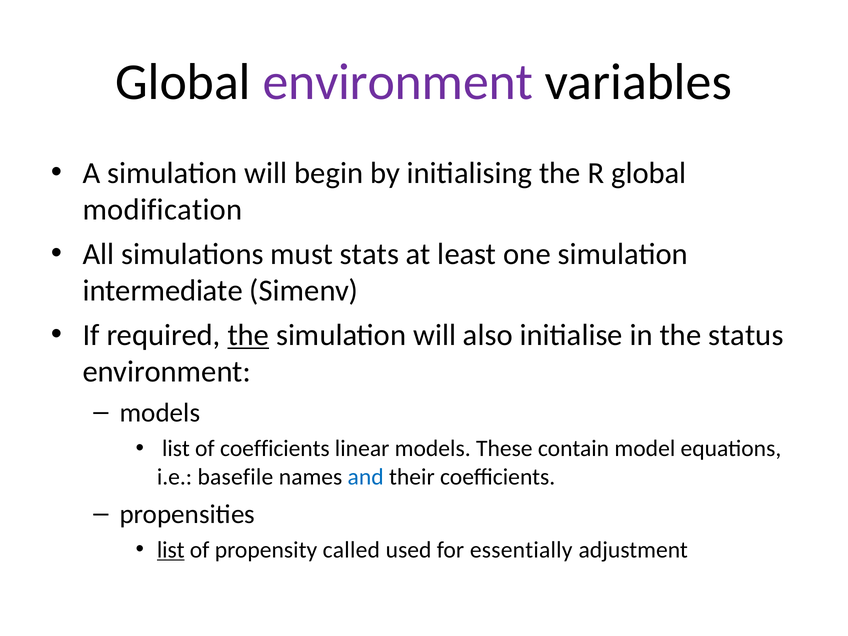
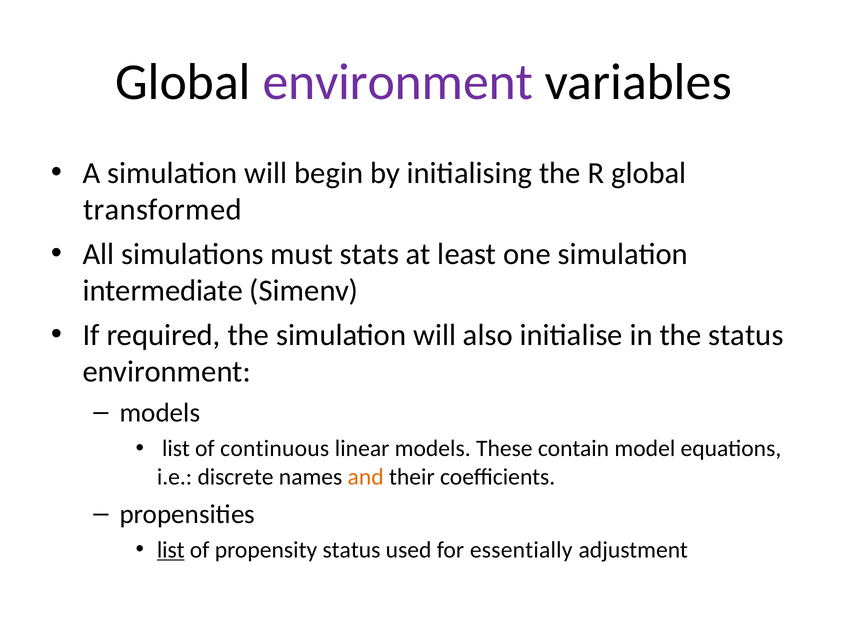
modification: modification -> transformed
the at (248, 335) underline: present -> none
of coefficients: coefficients -> continuous
basefile: basefile -> discrete
and colour: blue -> orange
propensity called: called -> status
